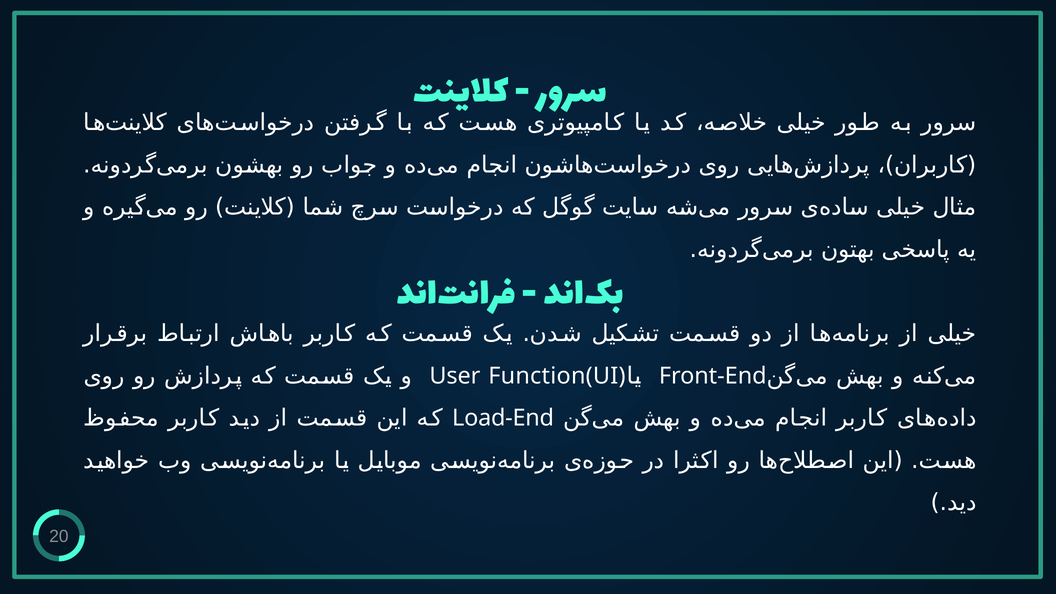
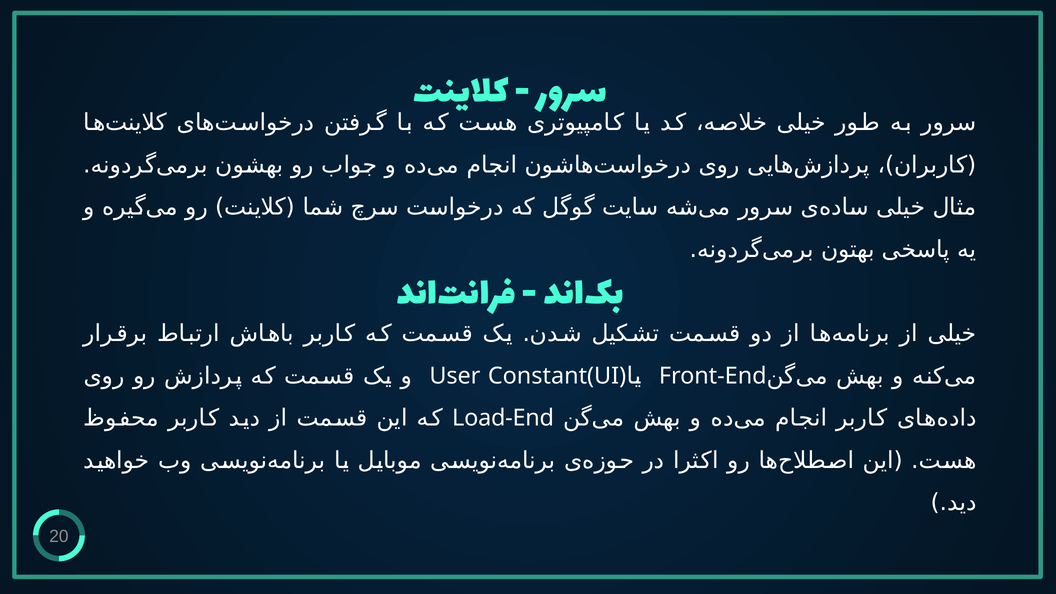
Function(UI: Function(UI -> Constant(UI
